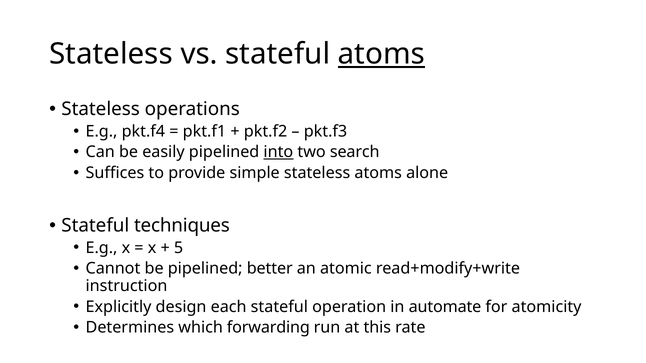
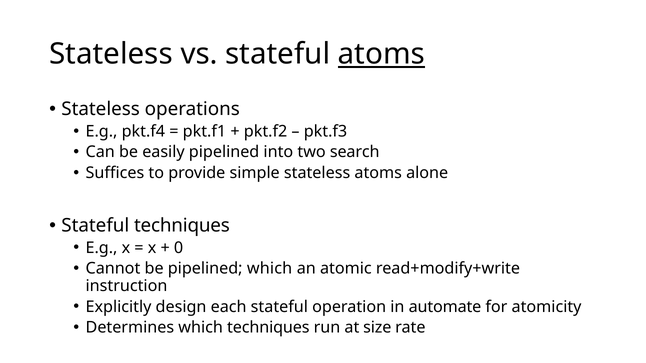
into underline: present -> none
5: 5 -> 0
pipelined better: better -> which
which forwarding: forwarding -> techniques
this: this -> size
